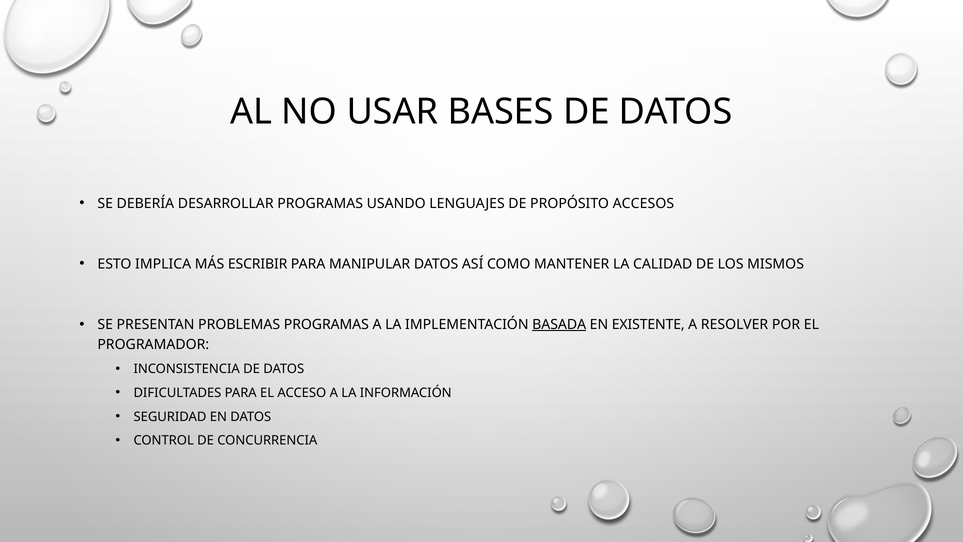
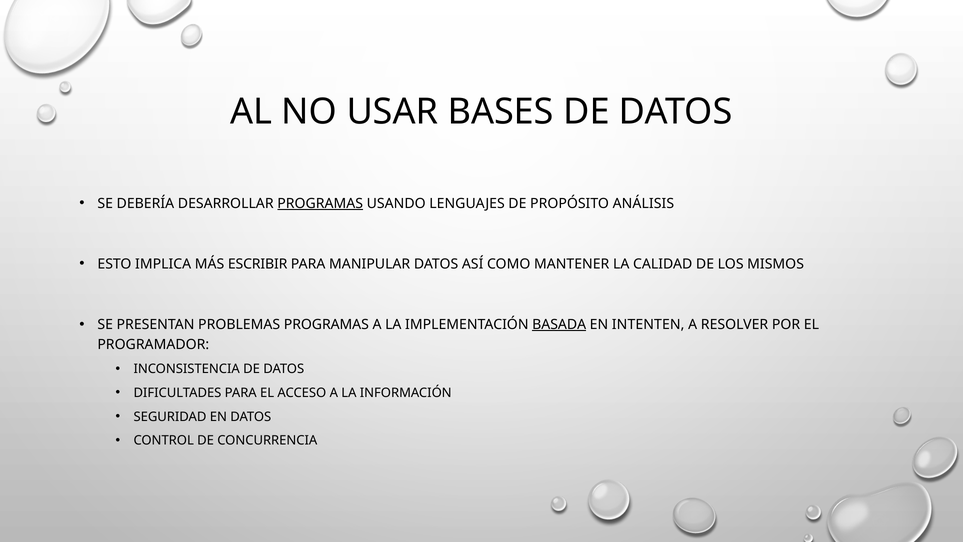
PROGRAMAS at (320, 203) underline: none -> present
ACCESOS: ACCESOS -> ANÁLISIS
EXISTENTE: EXISTENTE -> INTENTEN
